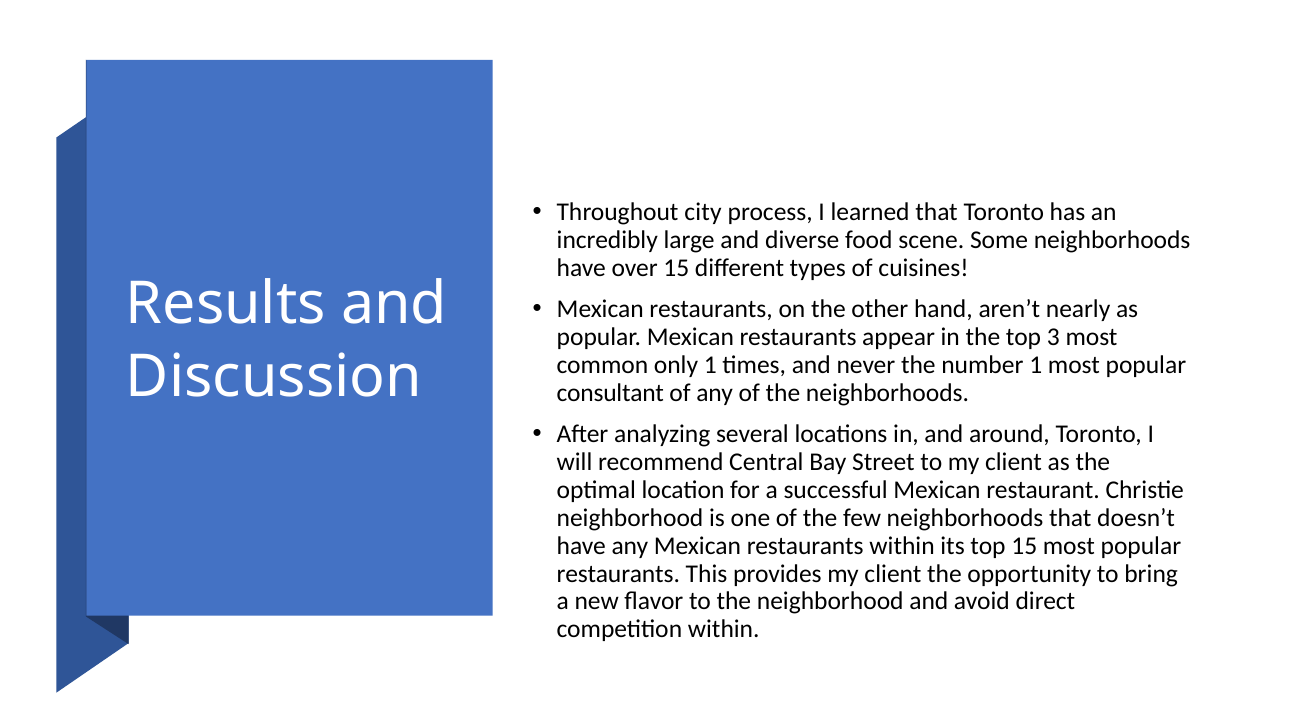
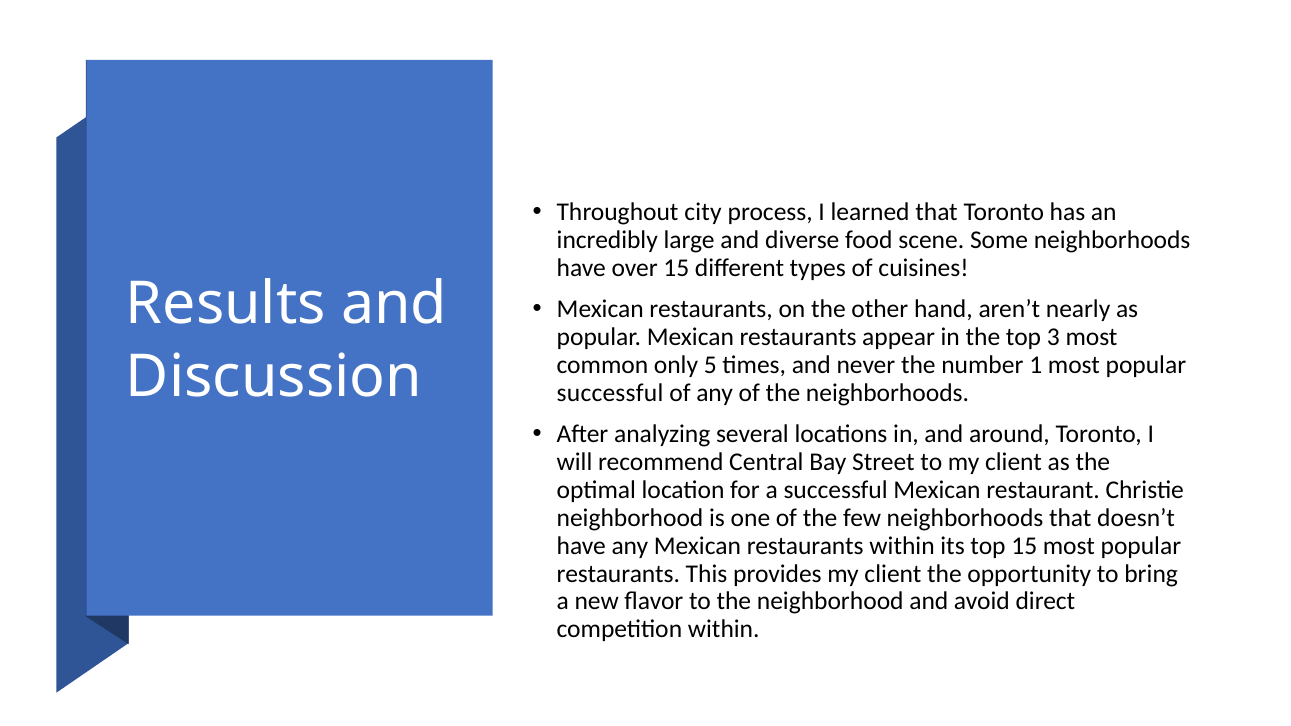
only 1: 1 -> 5
consultant at (610, 393): consultant -> successful
